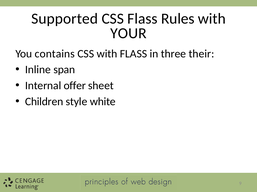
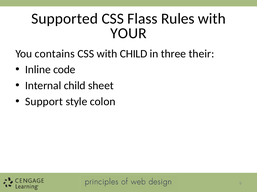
with FLASS: FLASS -> CHILD
span: span -> code
Internal offer: offer -> child
Children: Children -> Support
white: white -> colon
